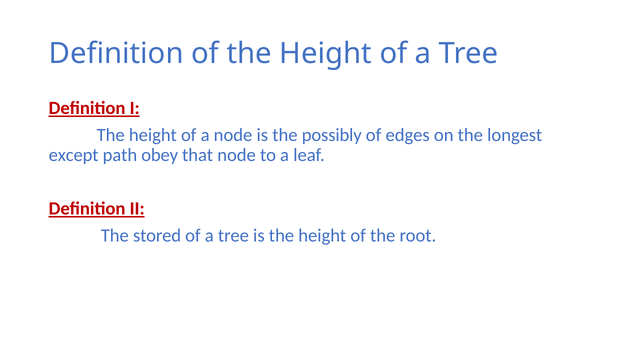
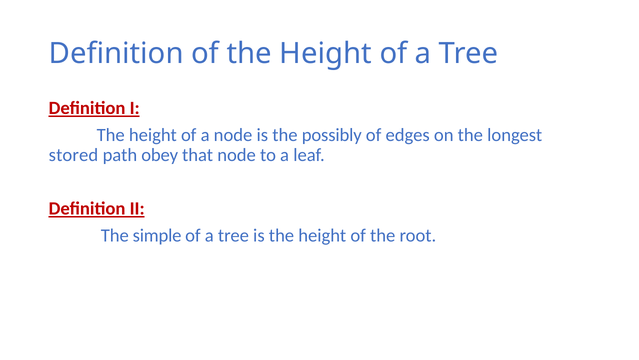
except: except -> stored
stored: stored -> simple
